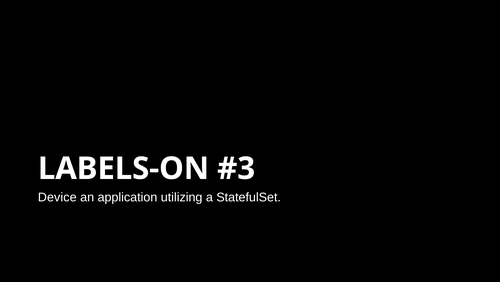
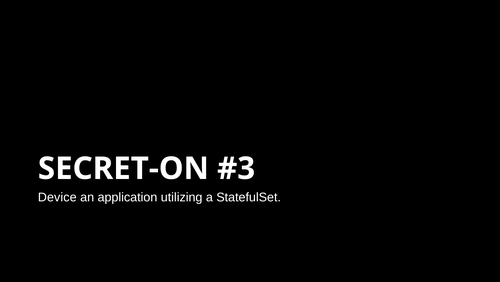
LABELS-ON: LABELS-ON -> SECRET-ON
